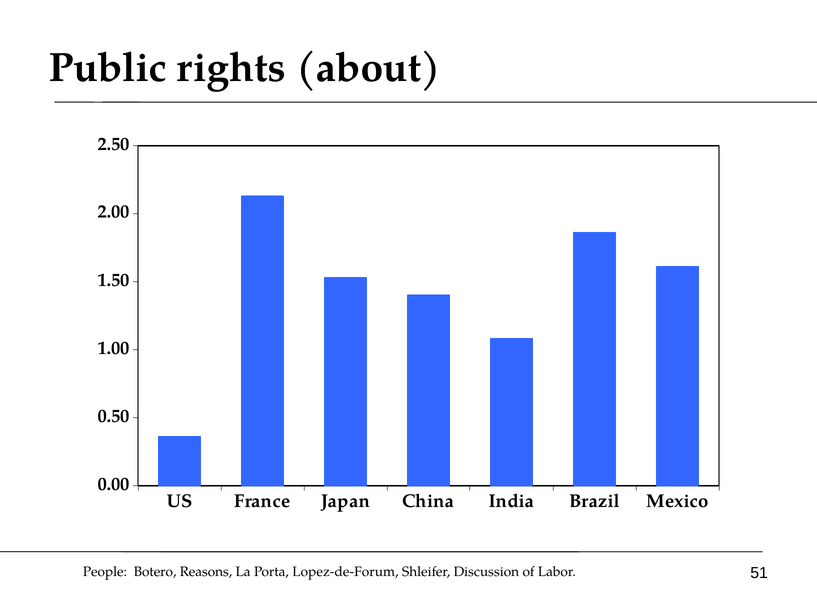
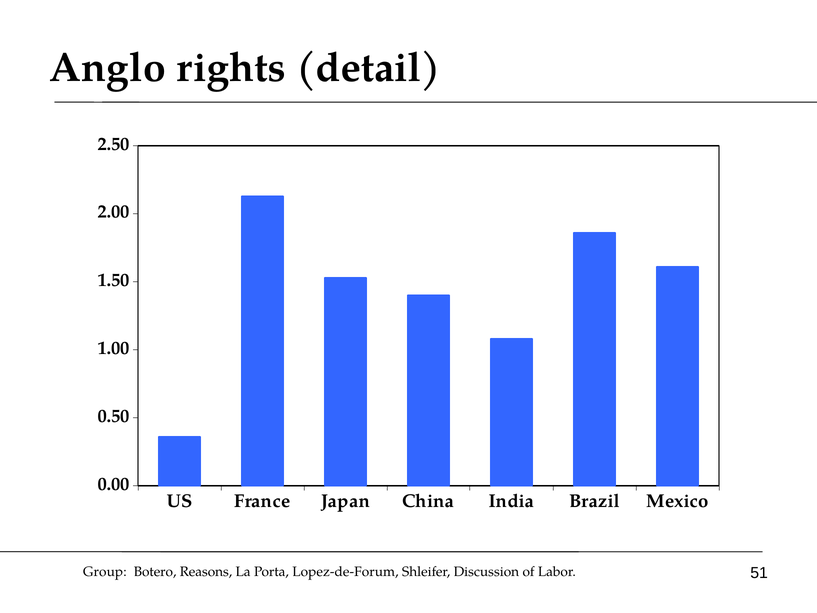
Public: Public -> Anglo
about: about -> detail
People: People -> Group
